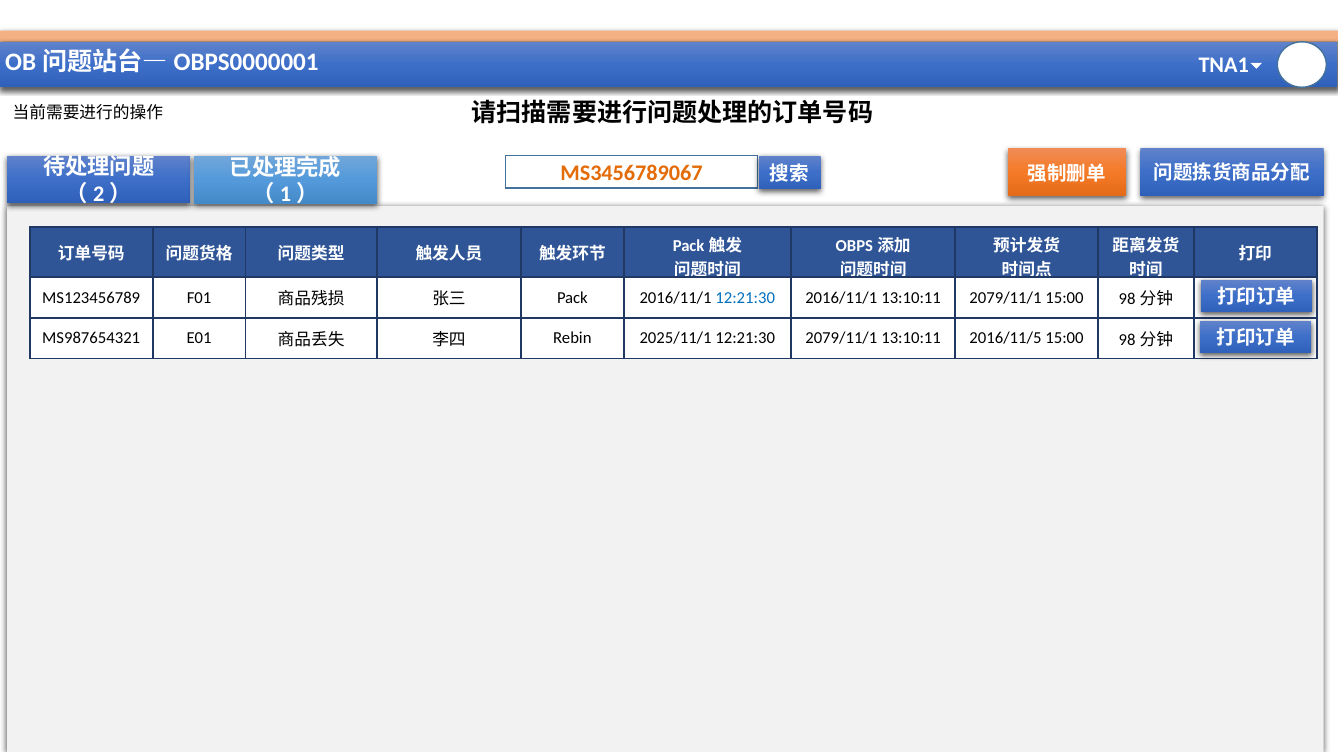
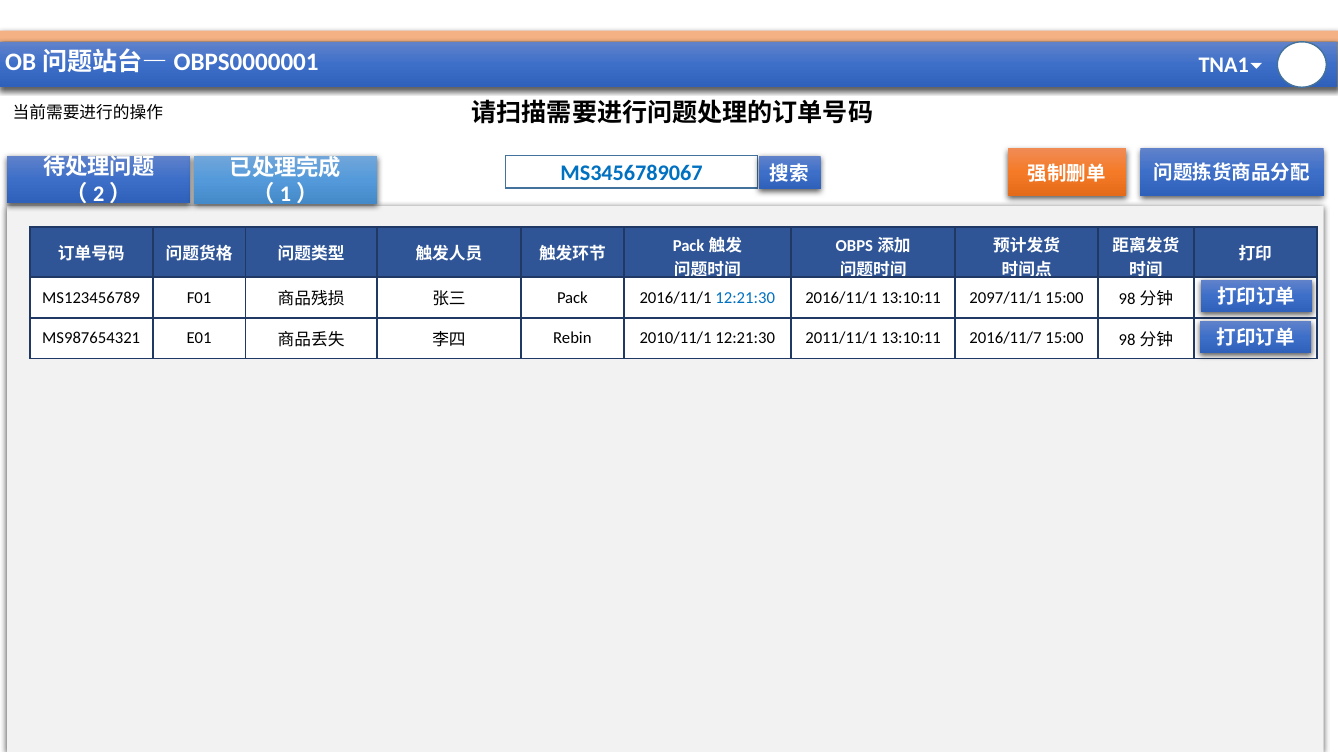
MS3456789067 colour: orange -> blue
13:10:11 2079/11/1: 2079/11/1 -> 2097/11/1
2025/11/1: 2025/11/1 -> 2010/11/1
12:21:30 2079/11/1: 2079/11/1 -> 2011/11/1
2016/11/5: 2016/11/5 -> 2016/11/7
